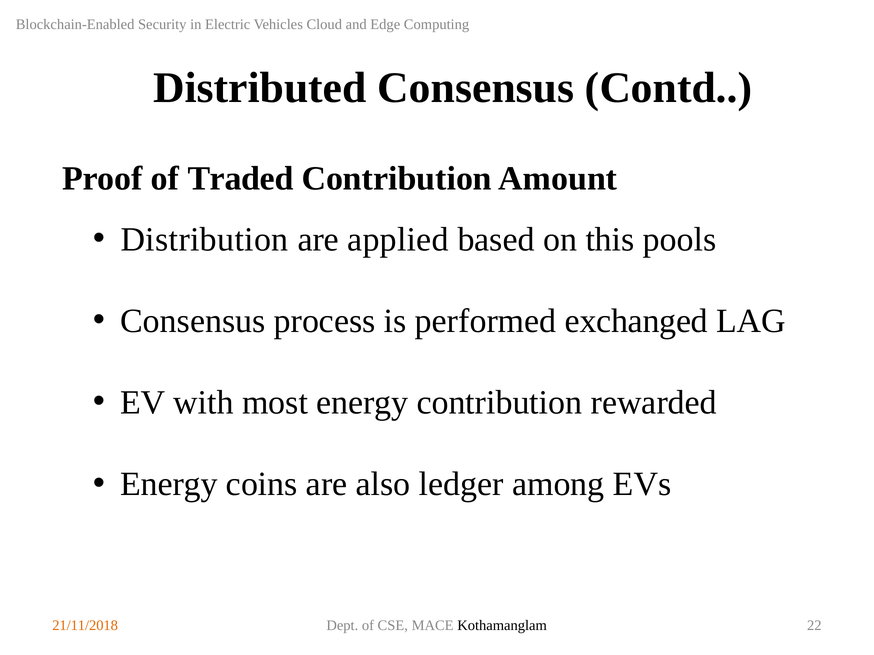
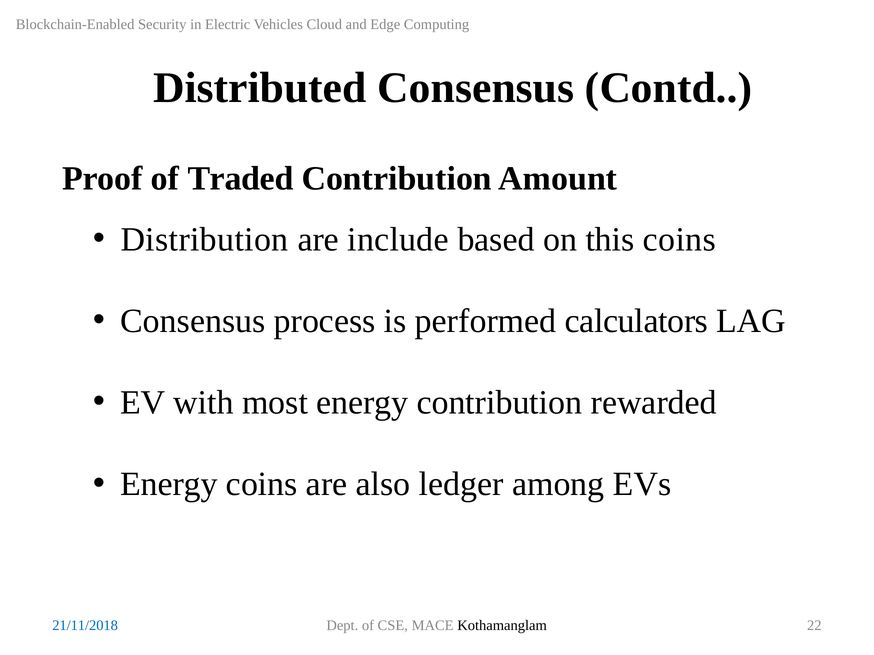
applied: applied -> include
this pools: pools -> coins
exchanged: exchanged -> calculators
21/11/2018 colour: orange -> blue
